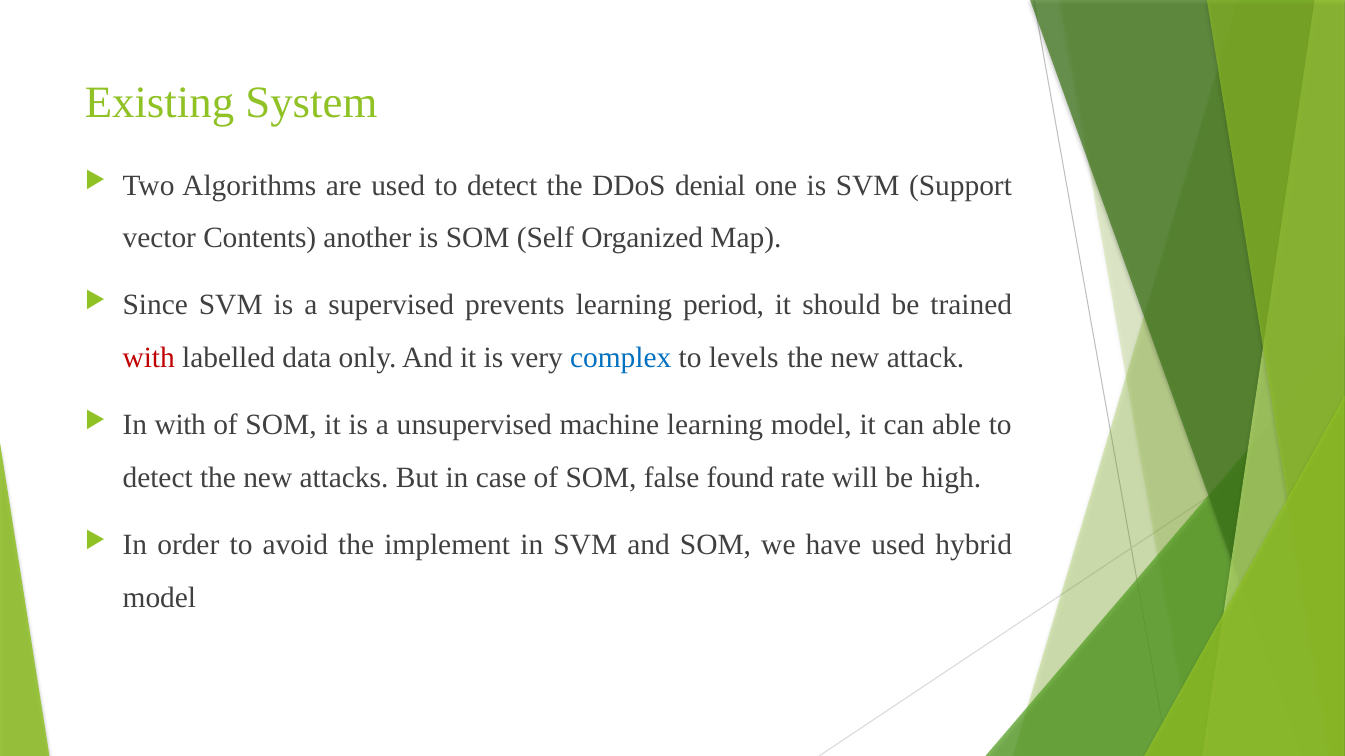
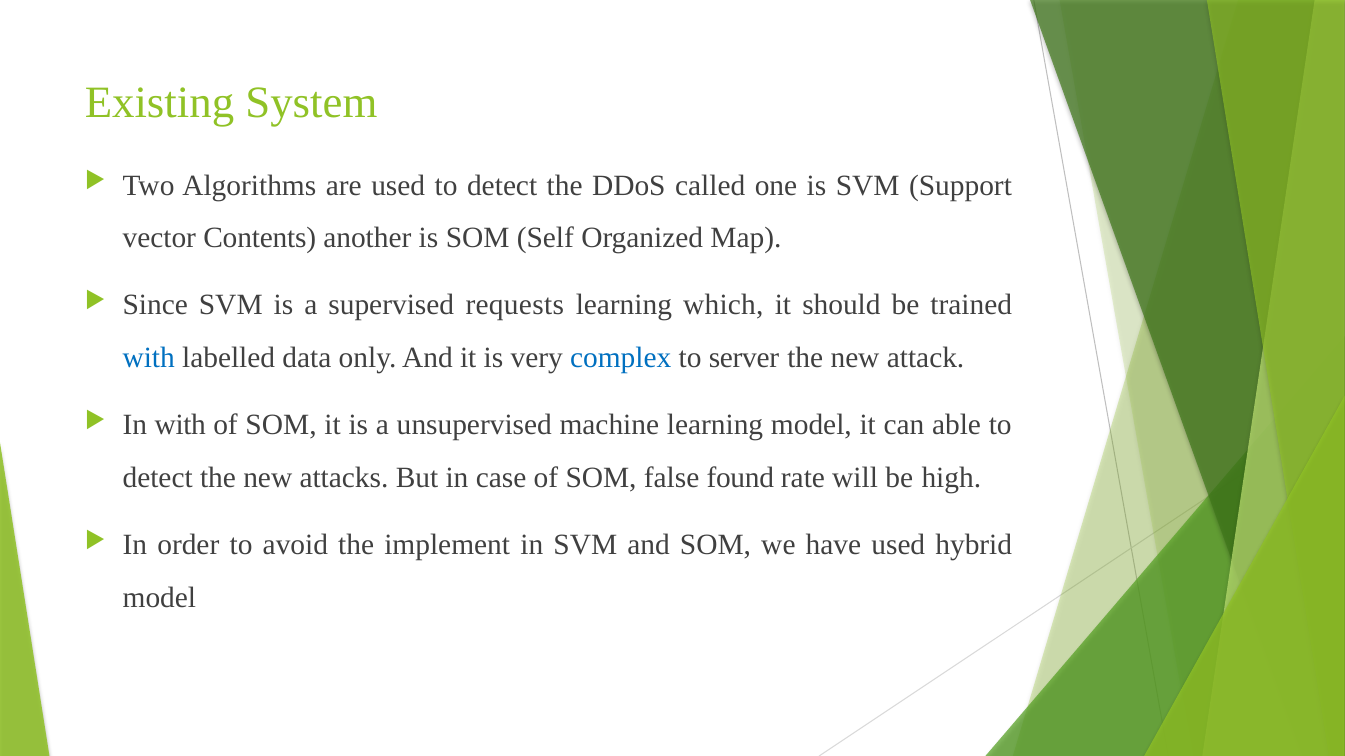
denial: denial -> called
prevents: prevents -> requests
period: period -> which
with at (149, 358) colour: red -> blue
levels: levels -> server
